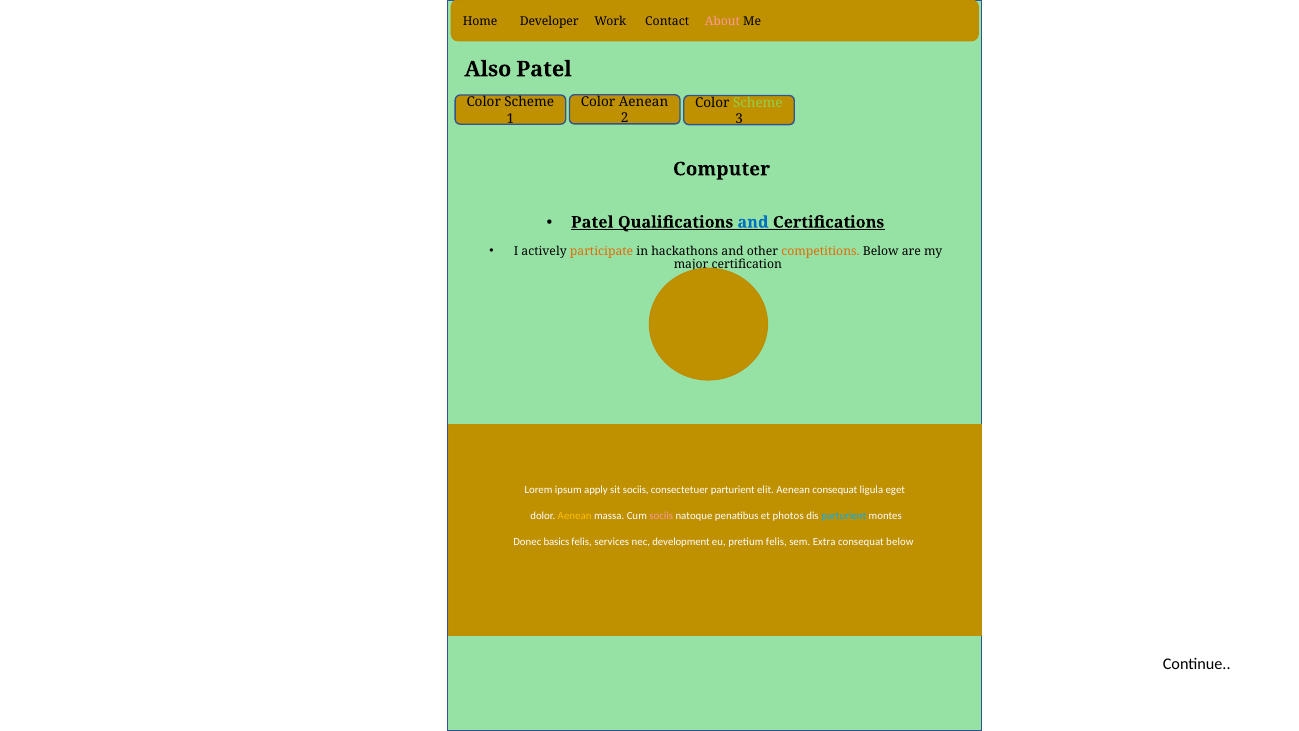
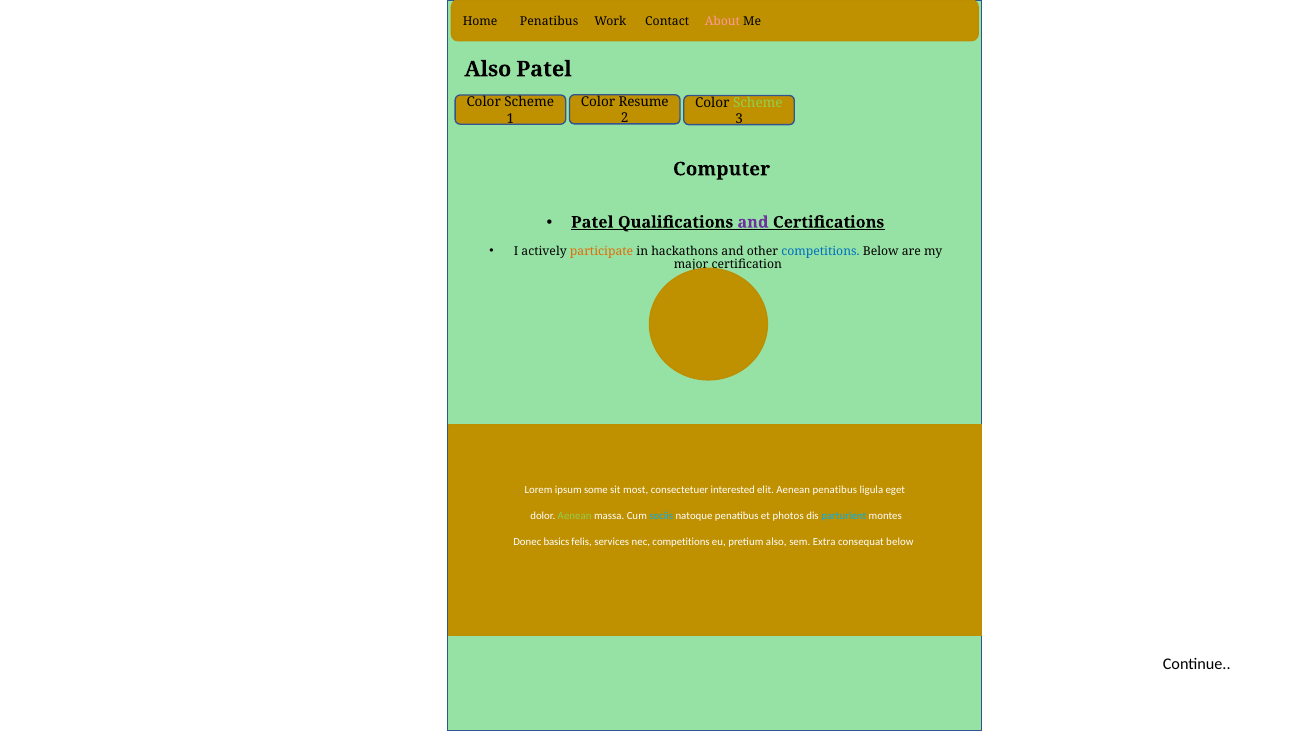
Home Developer: Developer -> Penatibus
Color Aenean: Aenean -> Resume
and at (753, 222) colour: blue -> purple
competitions at (820, 251) colour: orange -> blue
apply: apply -> some
sit sociis: sociis -> most
consectetuer parturient: parturient -> interested
Aenean consequat: consequat -> penatibus
Aenean at (575, 516) colour: yellow -> light green
sociis at (661, 516) colour: pink -> light blue
nec development: development -> competitions
pretium felis: felis -> also
